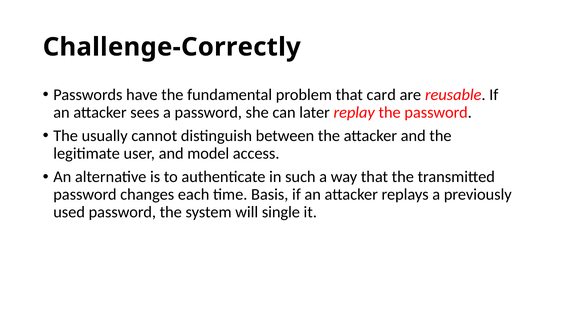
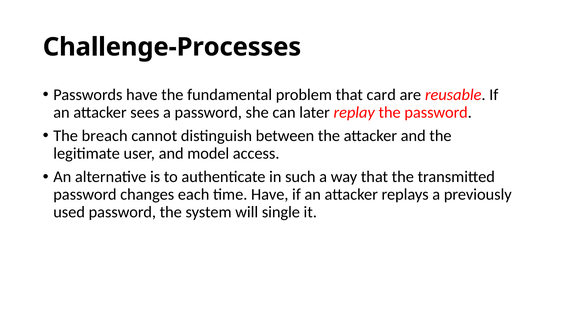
Challenge-Correctly: Challenge-Correctly -> Challenge-Processes
usually: usually -> breach
time Basis: Basis -> Have
